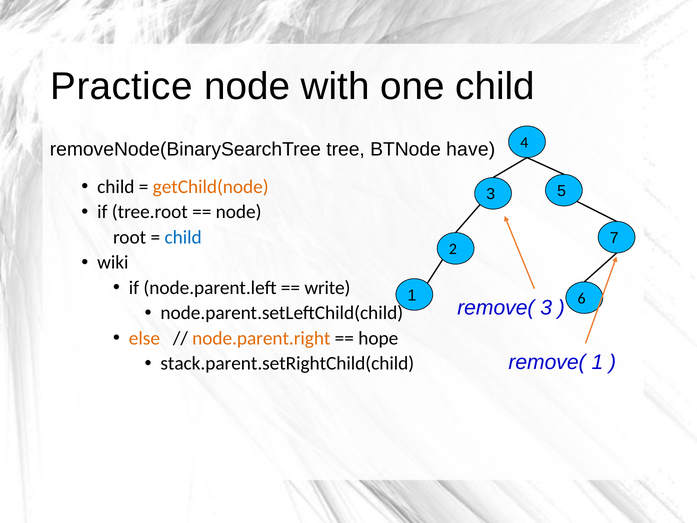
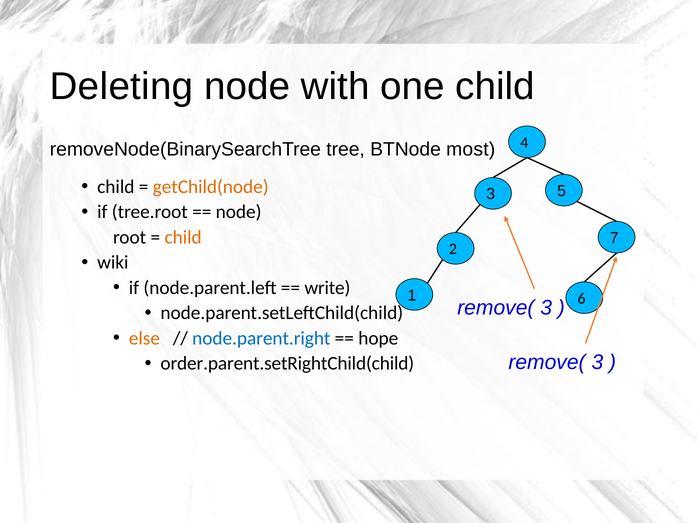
Practice: Practice -> Deleting
have: have -> most
child at (183, 237) colour: blue -> orange
node.parent.right colour: orange -> blue
1 at (597, 362): 1 -> 3
stack.parent.setRightChild(child: stack.parent.setRightChild(child -> order.parent.setRightChild(child
